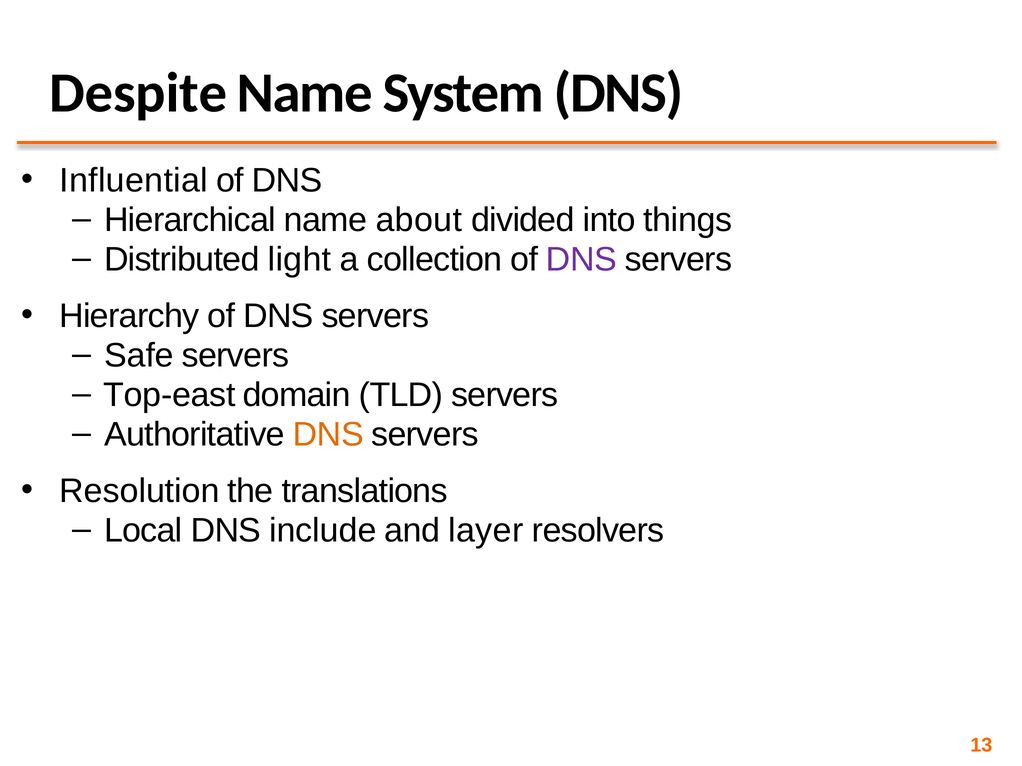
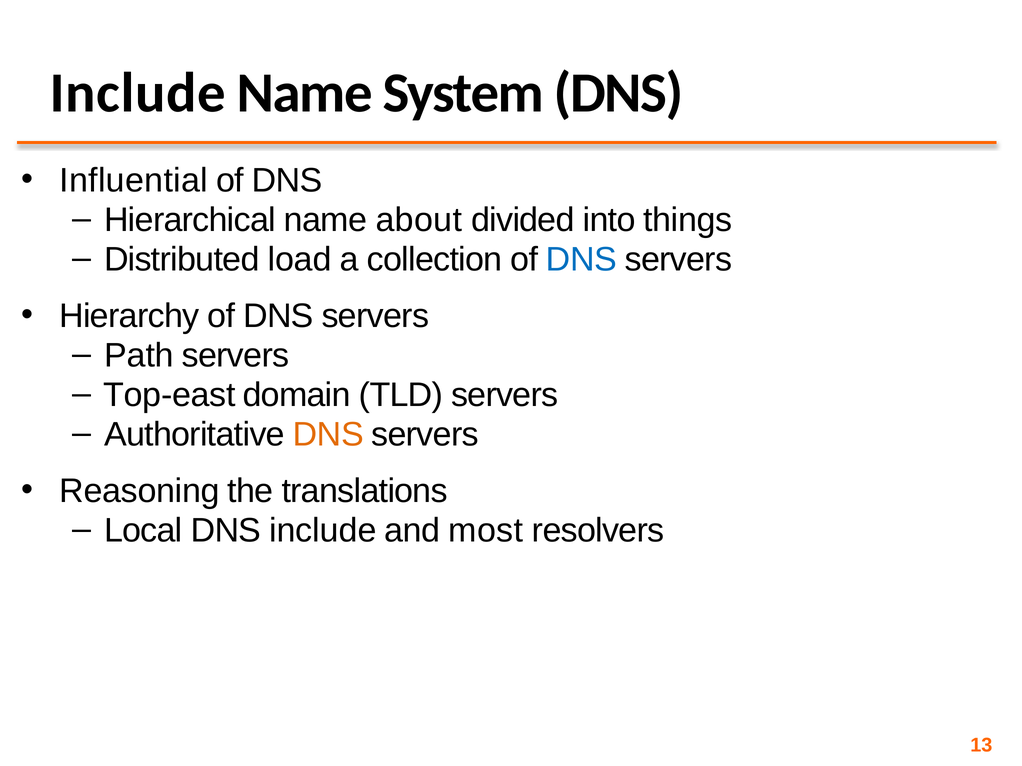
Despite at (138, 93): Despite -> Include
light: light -> load
DNS at (582, 260) colour: purple -> blue
Safe: Safe -> Path
Resolution: Resolution -> Reasoning
layer: layer -> most
